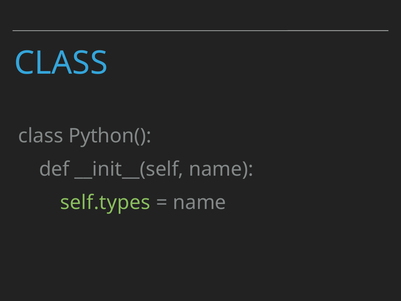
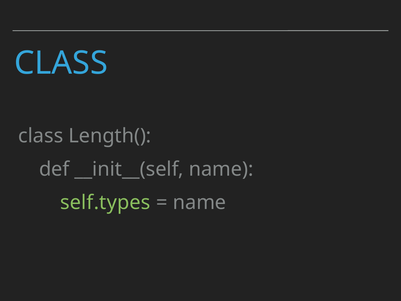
Python(: Python( -> Length(
